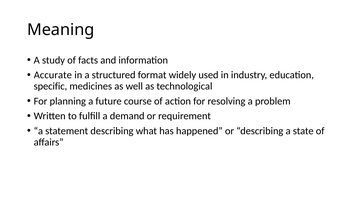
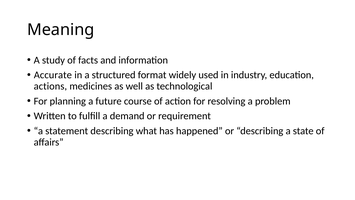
specific: specific -> actions
